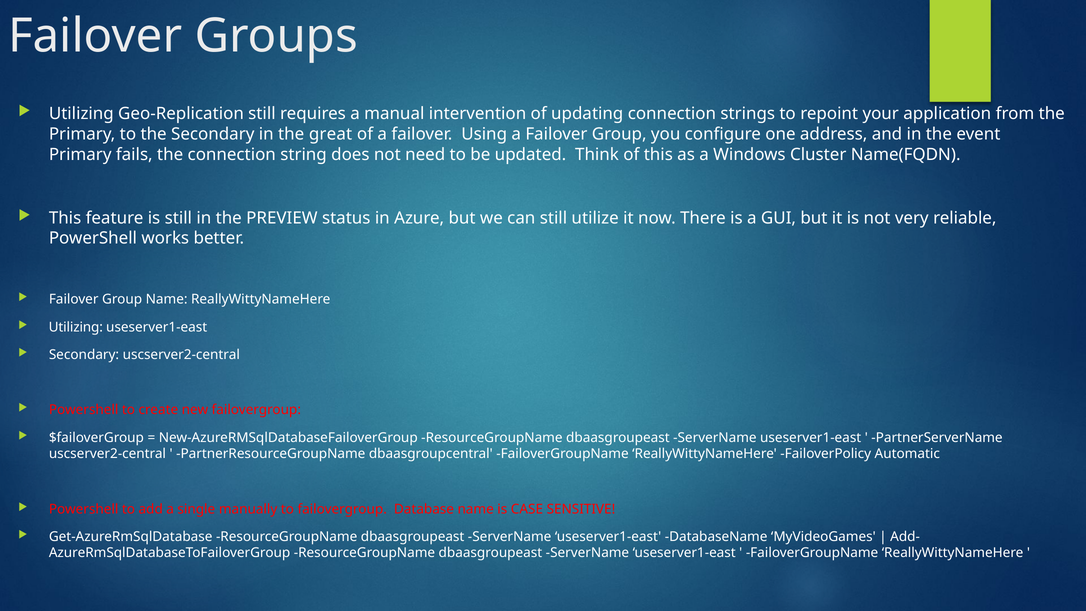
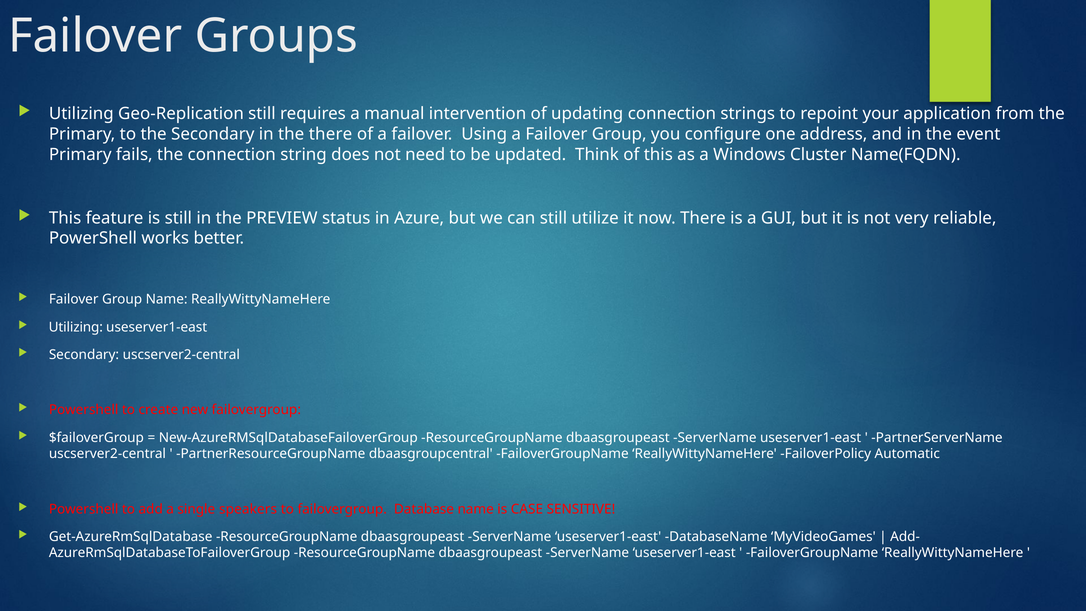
the great: great -> there
manually: manually -> speakers
